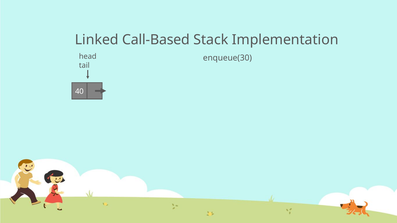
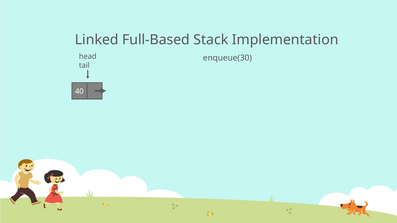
Call-Based: Call-Based -> Full-Based
